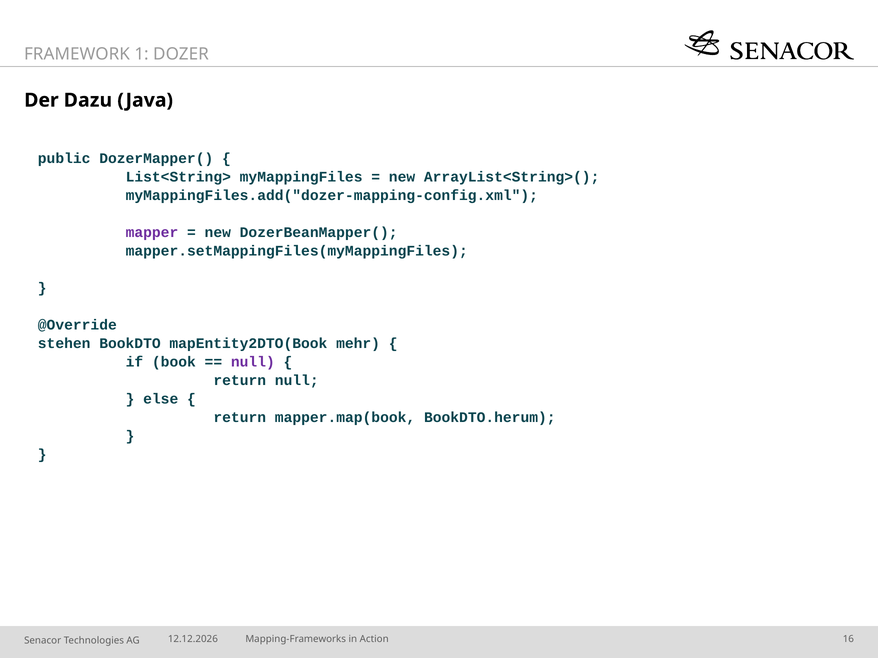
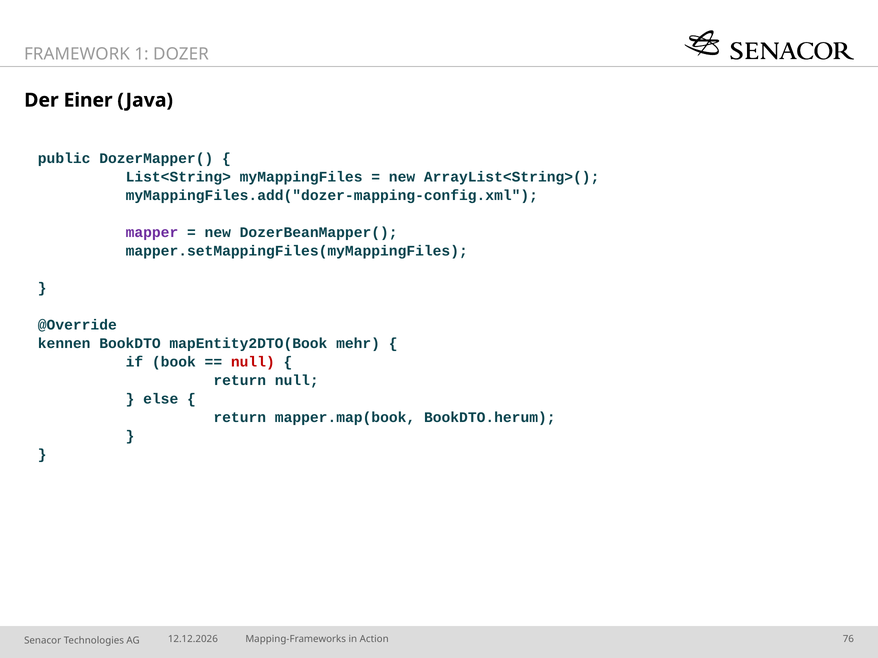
Dazu: Dazu -> Einer
stehen: stehen -> kennen
null at (253, 362) colour: purple -> red
16: 16 -> 76
